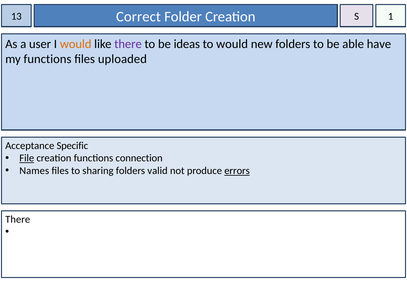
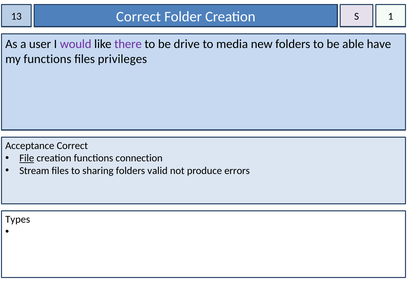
would at (76, 44) colour: orange -> purple
ideas: ideas -> drive
to would: would -> media
uploaded: uploaded -> privileges
Acceptance Specific: Specific -> Correct
Names: Names -> Stream
errors underline: present -> none
There at (18, 219): There -> Types
